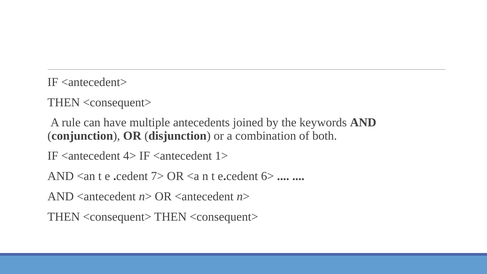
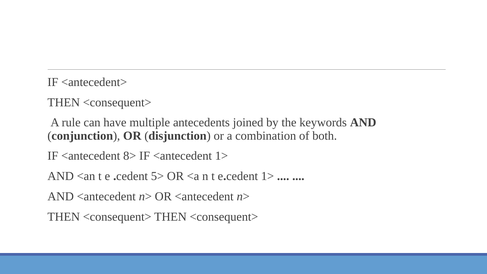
4>: 4> -> 8>
7>: 7> -> 5>
e.cedent 6>: 6> -> 1>
